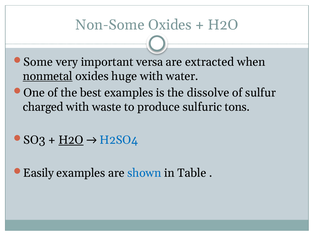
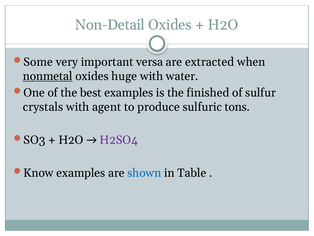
Non-Some: Non-Some -> Non-Detail
dissolve: dissolve -> finished
charged: charged -> crystals
waste: waste -> agent
H2O at (71, 140) underline: present -> none
H2SO4 colour: blue -> purple
Easily: Easily -> Know
